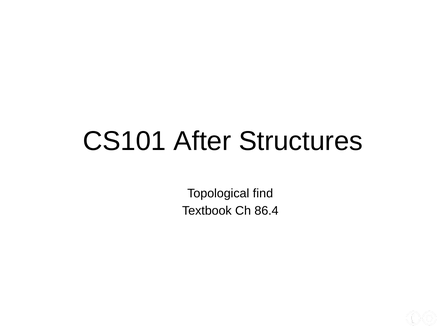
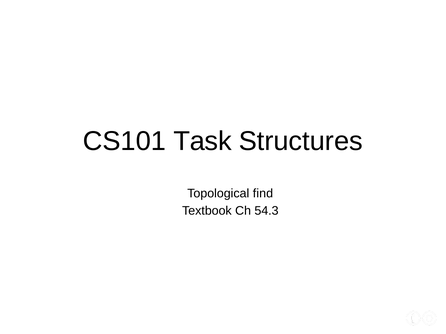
After: After -> Task
86.4: 86.4 -> 54.3
